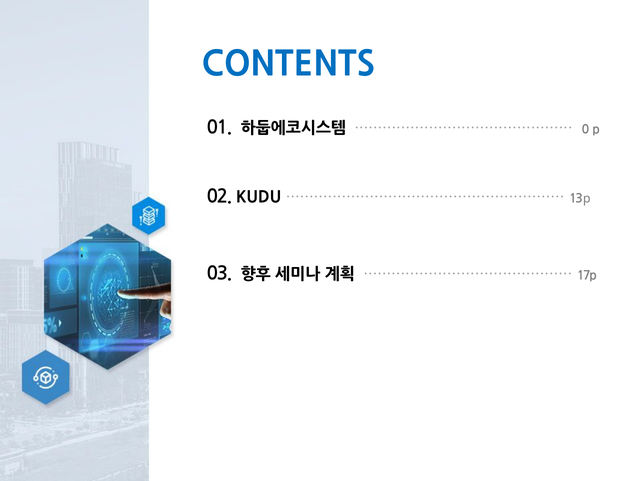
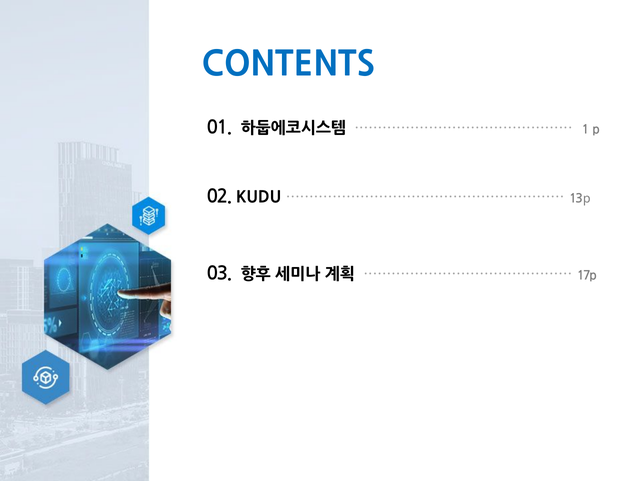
0: 0 -> 1
